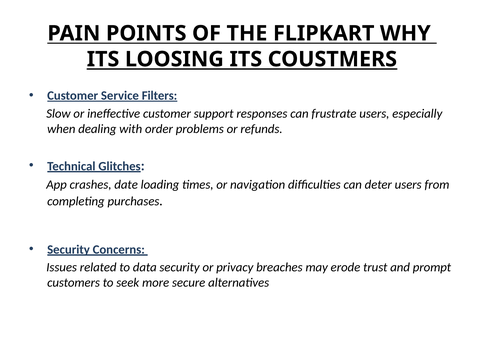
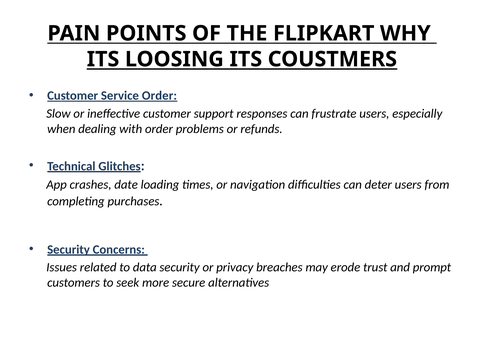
Service Filters: Filters -> Order
